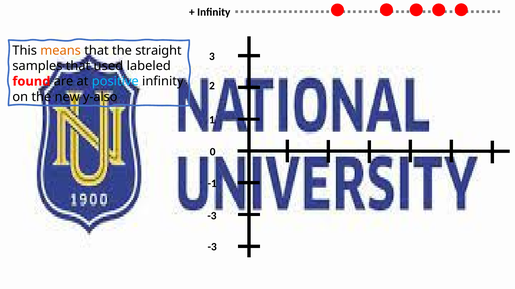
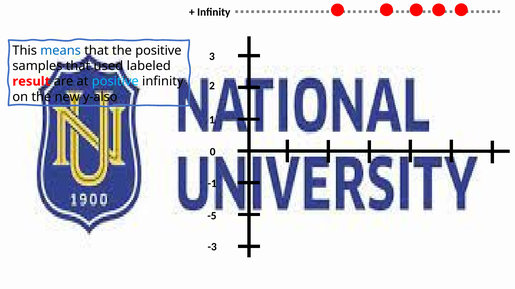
means colour: orange -> blue
the straight: straight -> positive
found: found -> result
-3 at (212, 216): -3 -> -5
